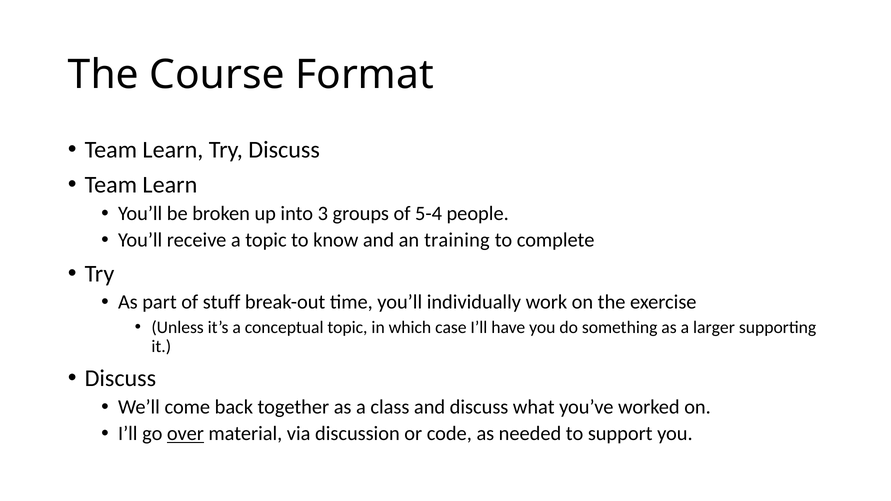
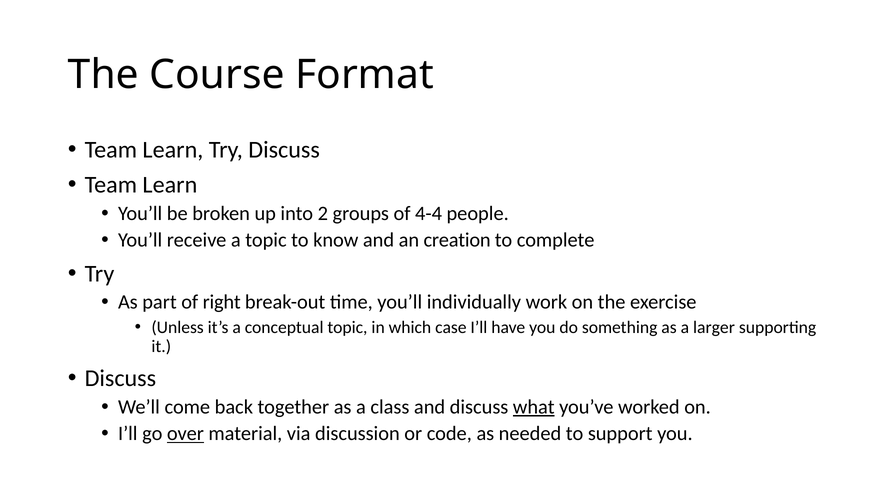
3: 3 -> 2
5-4: 5-4 -> 4-4
training: training -> creation
stuff: stuff -> right
what underline: none -> present
